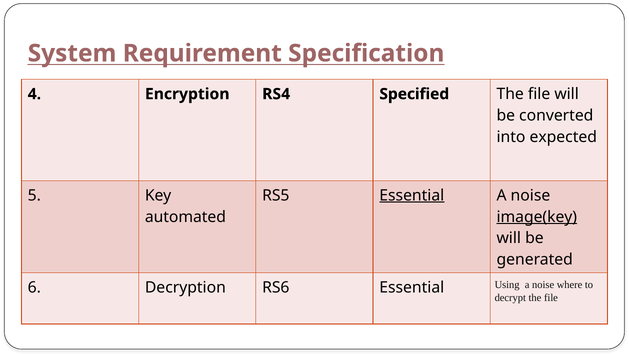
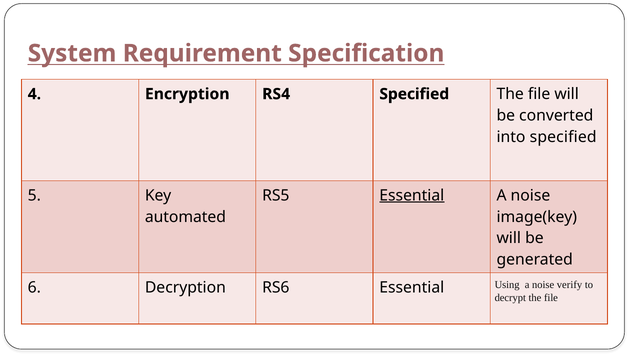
into expected: expected -> specified
image(key underline: present -> none
where: where -> verify
